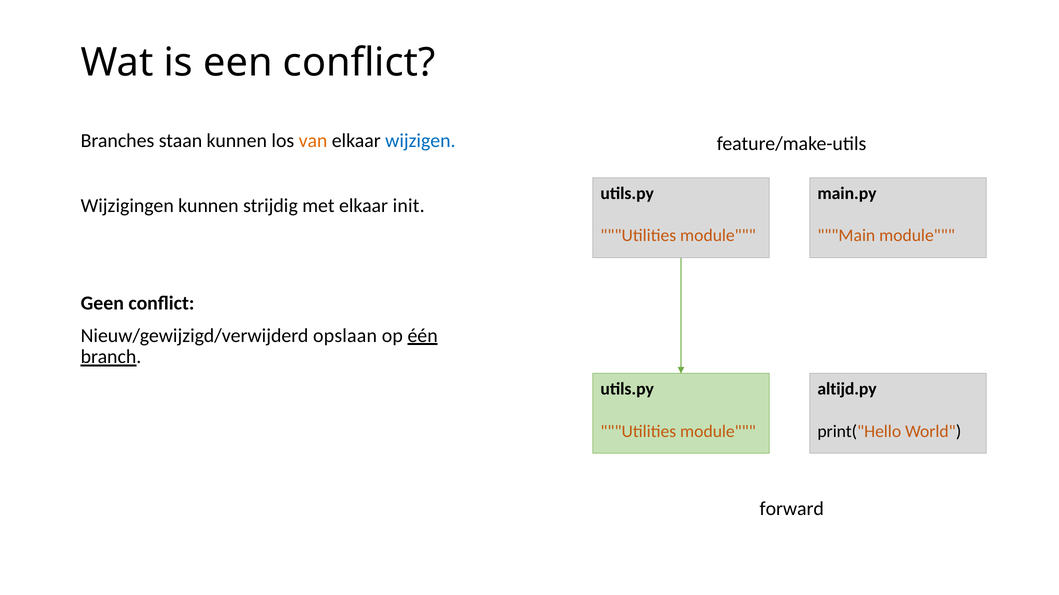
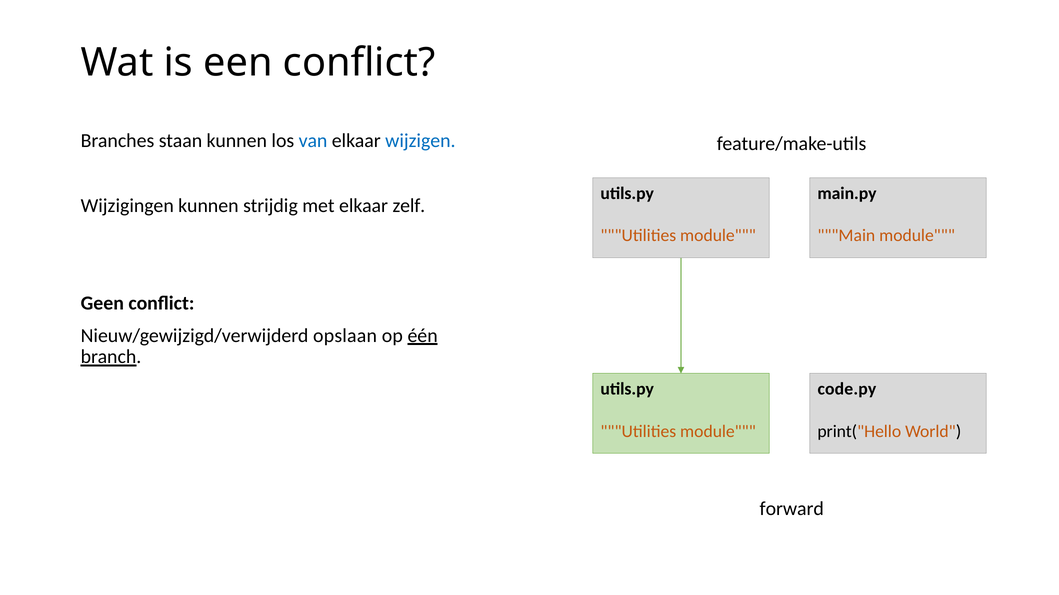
van colour: orange -> blue
init: init -> zelf
altijd.py: altijd.py -> code.py
